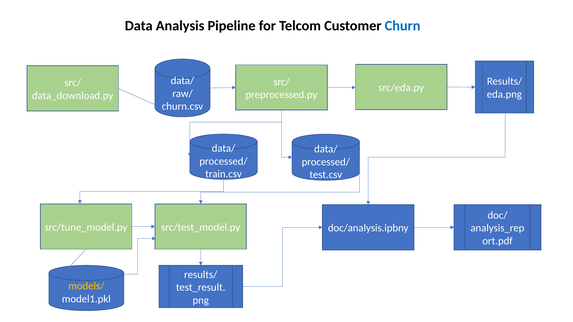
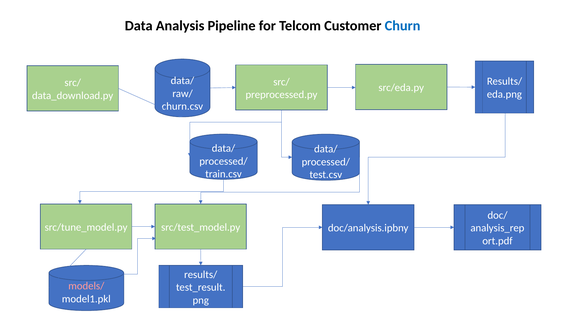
models/ colour: yellow -> pink
